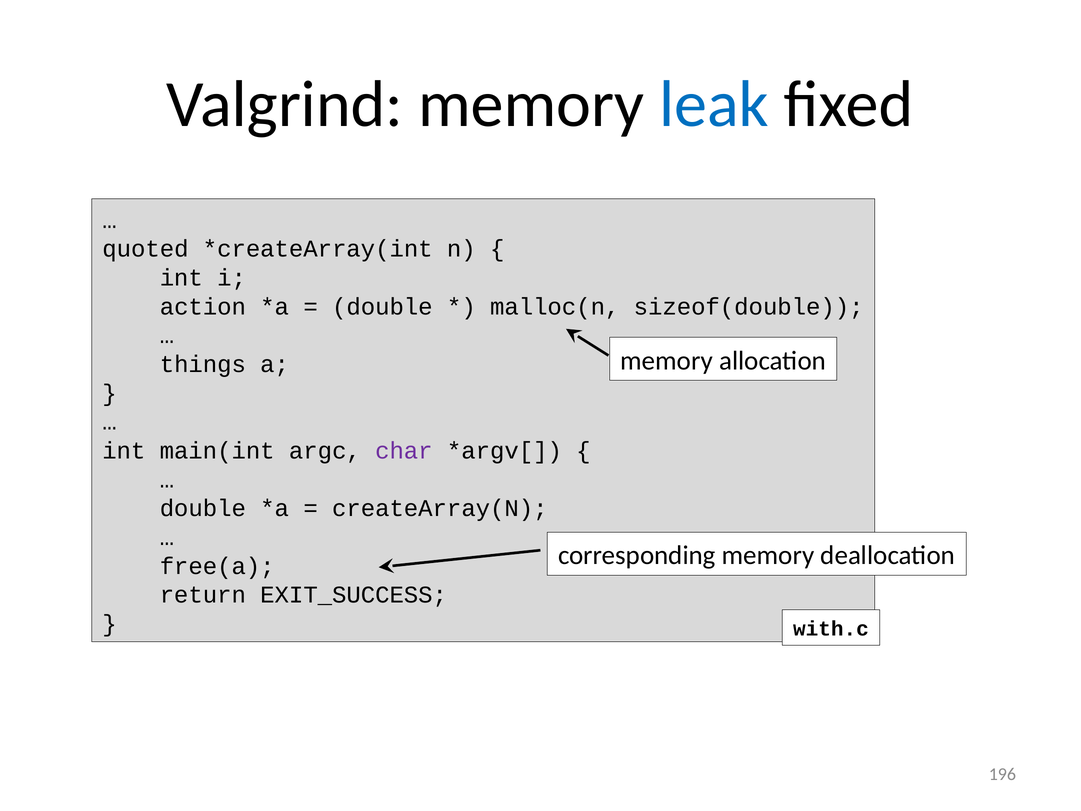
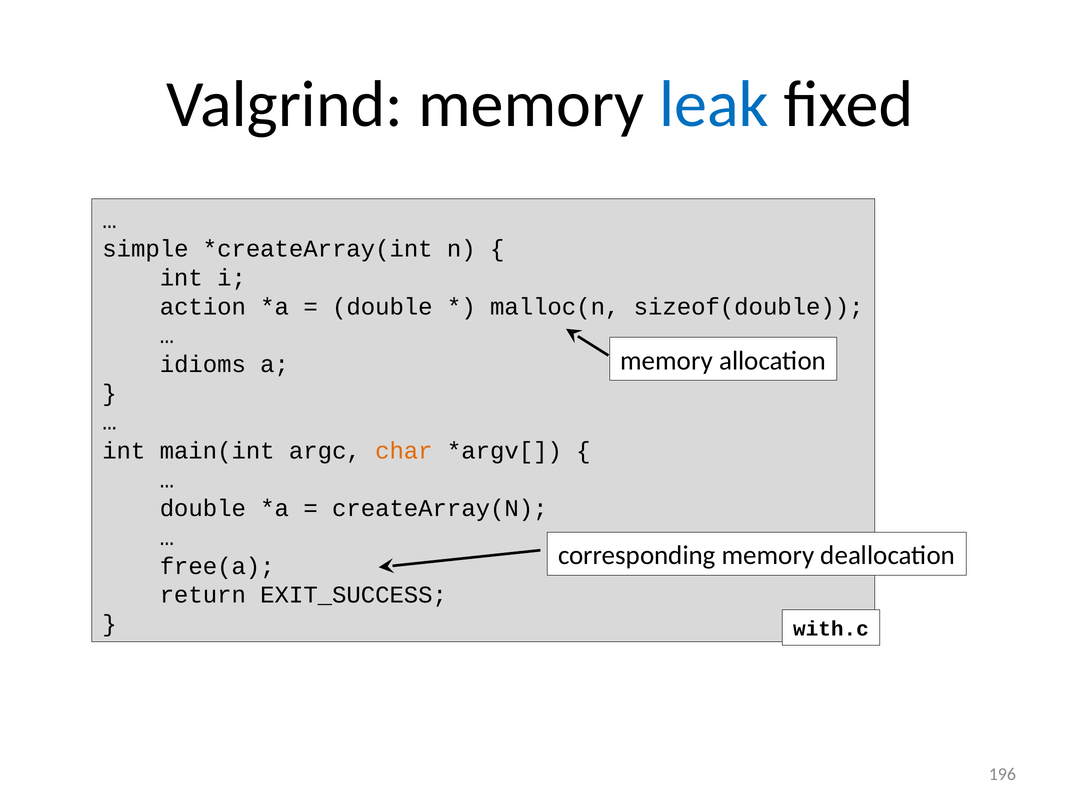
quoted: quoted -> simple
things: things -> idioms
char colour: purple -> orange
